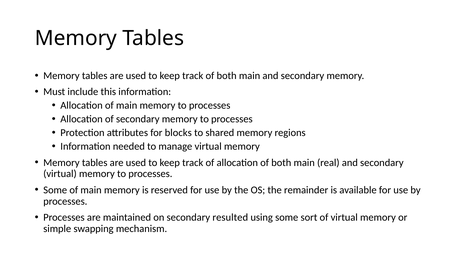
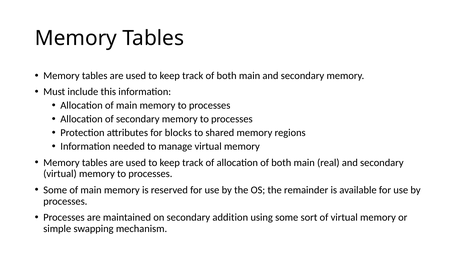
resulted: resulted -> addition
